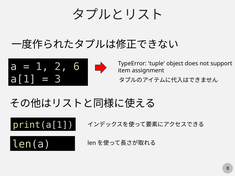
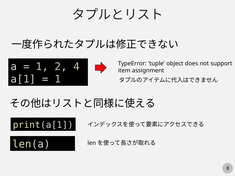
6: 6 -> 4
3 at (58, 79): 3 -> 1
